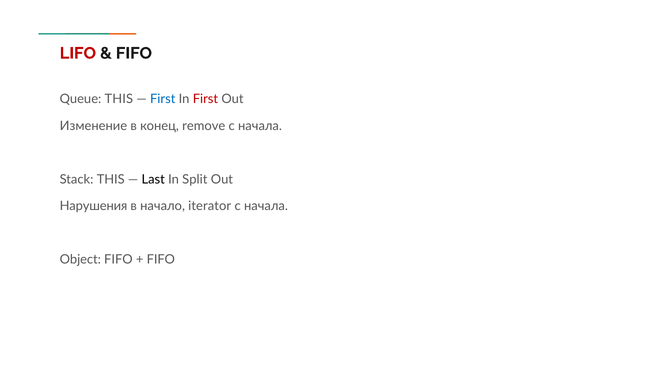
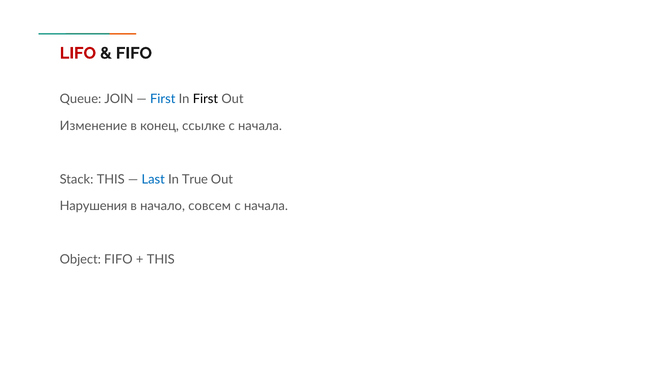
Queue THIS: THIS -> JOIN
First at (205, 99) colour: red -> black
remove: remove -> ссылке
Last colour: black -> blue
Split: Split -> True
iterator: iterator -> совсем
FIFO at (161, 260): FIFO -> THIS
